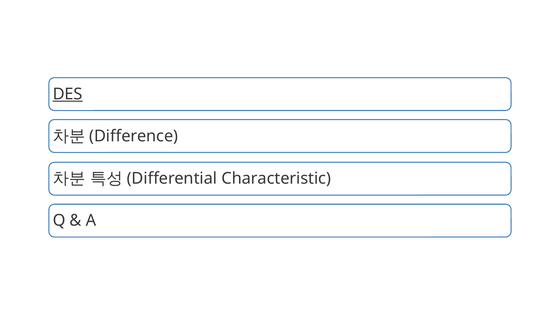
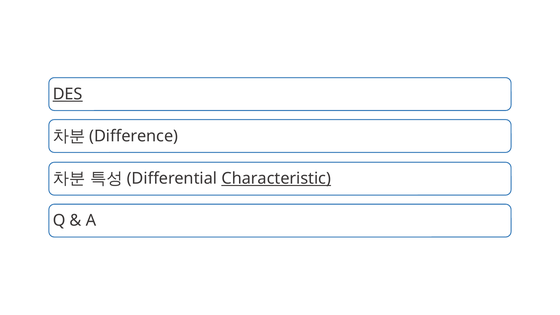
Characteristic underline: none -> present
